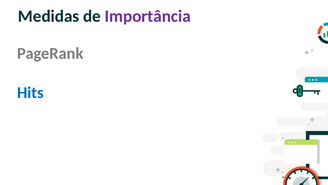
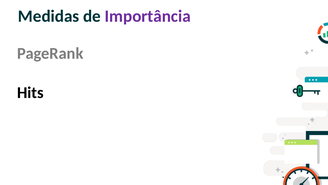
Hits colour: blue -> black
